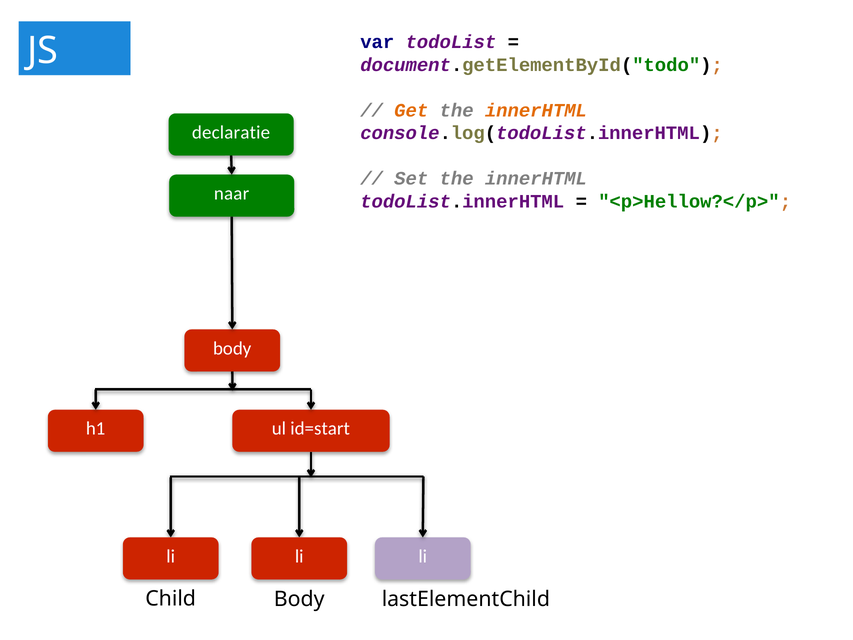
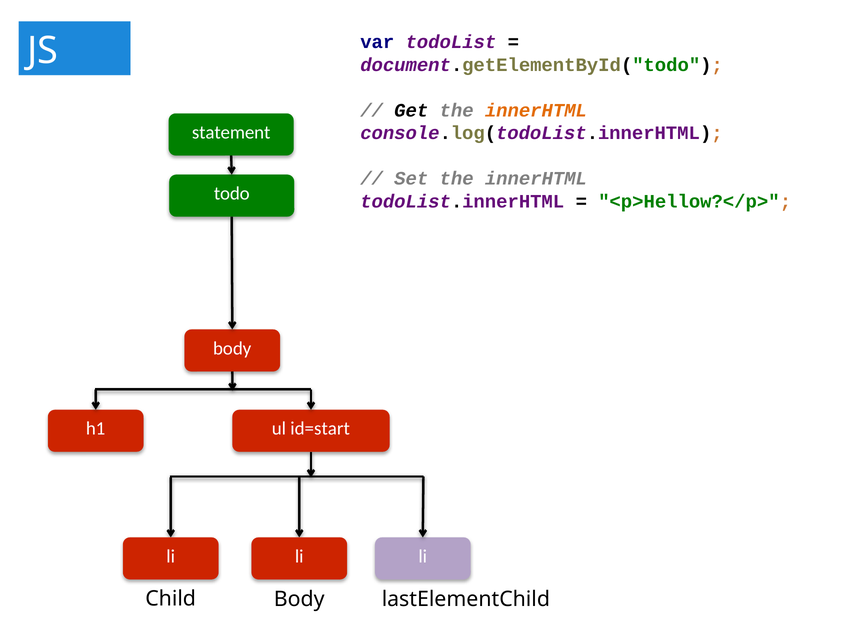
Get colour: orange -> black
declaratie: declaratie -> statement
naar: naar -> todo
